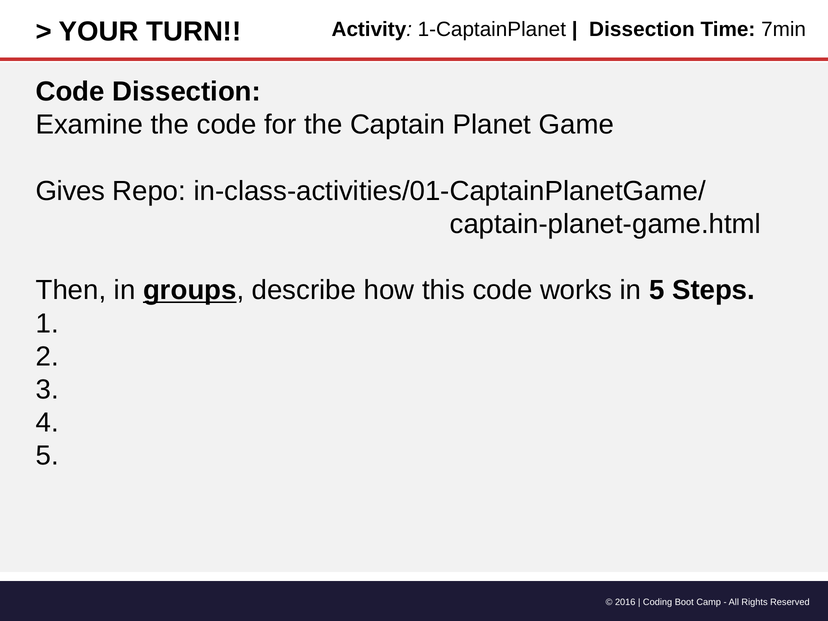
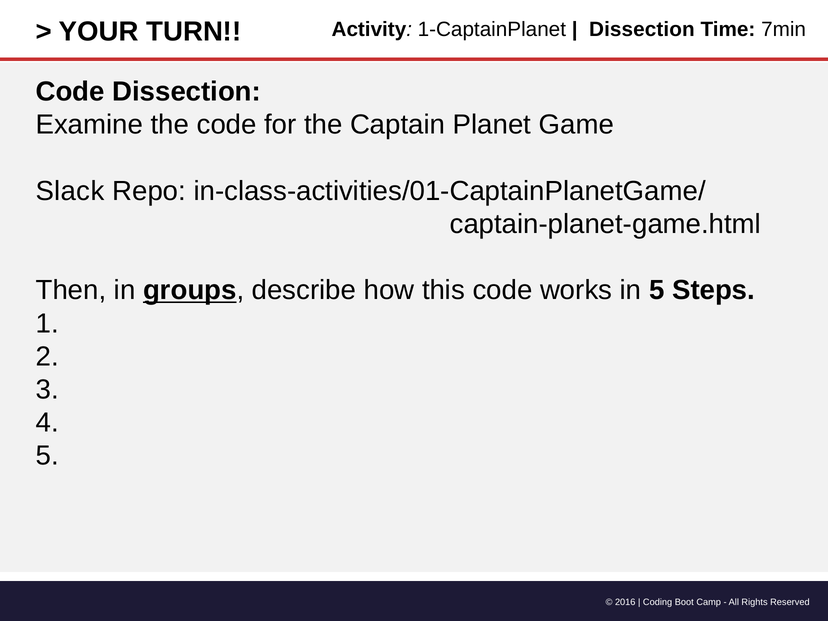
Gives: Gives -> Slack
